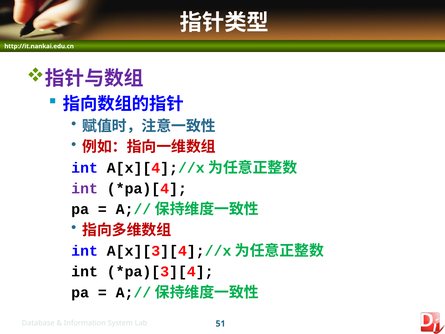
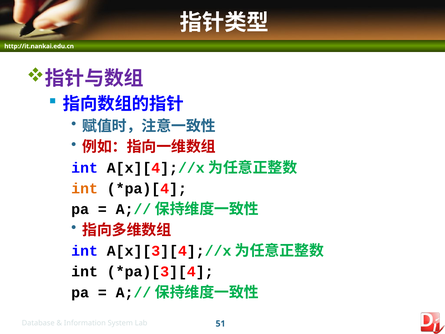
int at (85, 188) colour: purple -> orange
